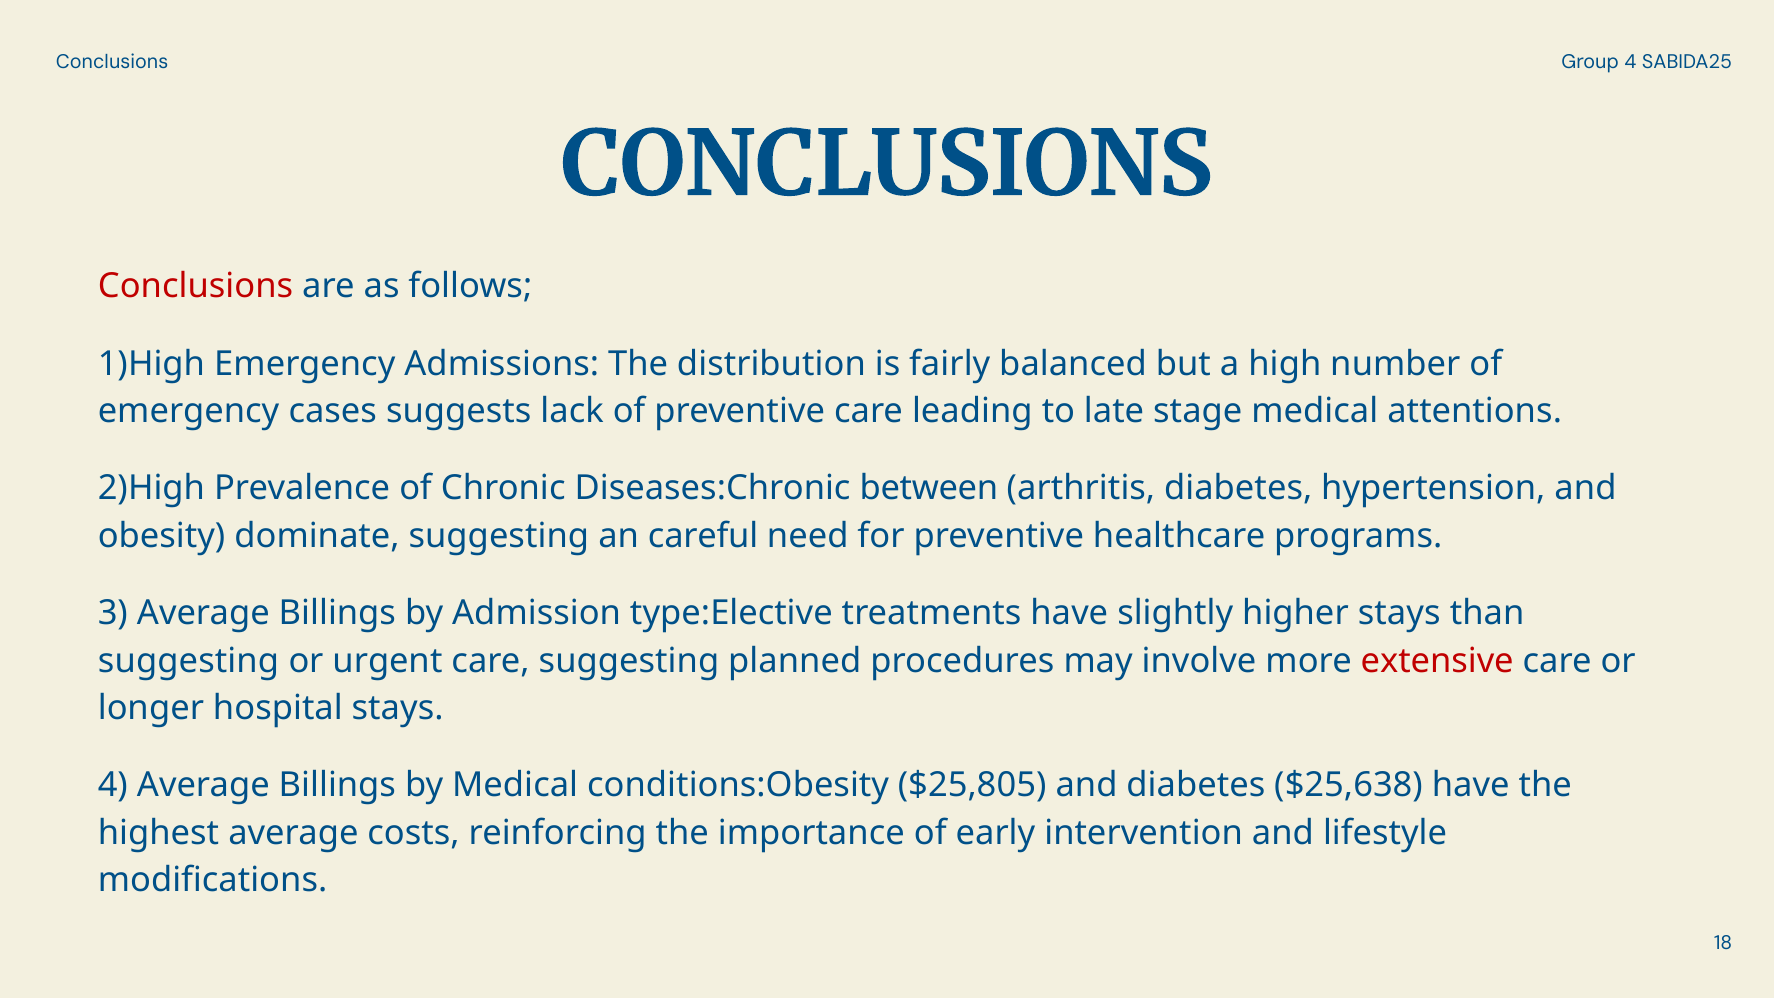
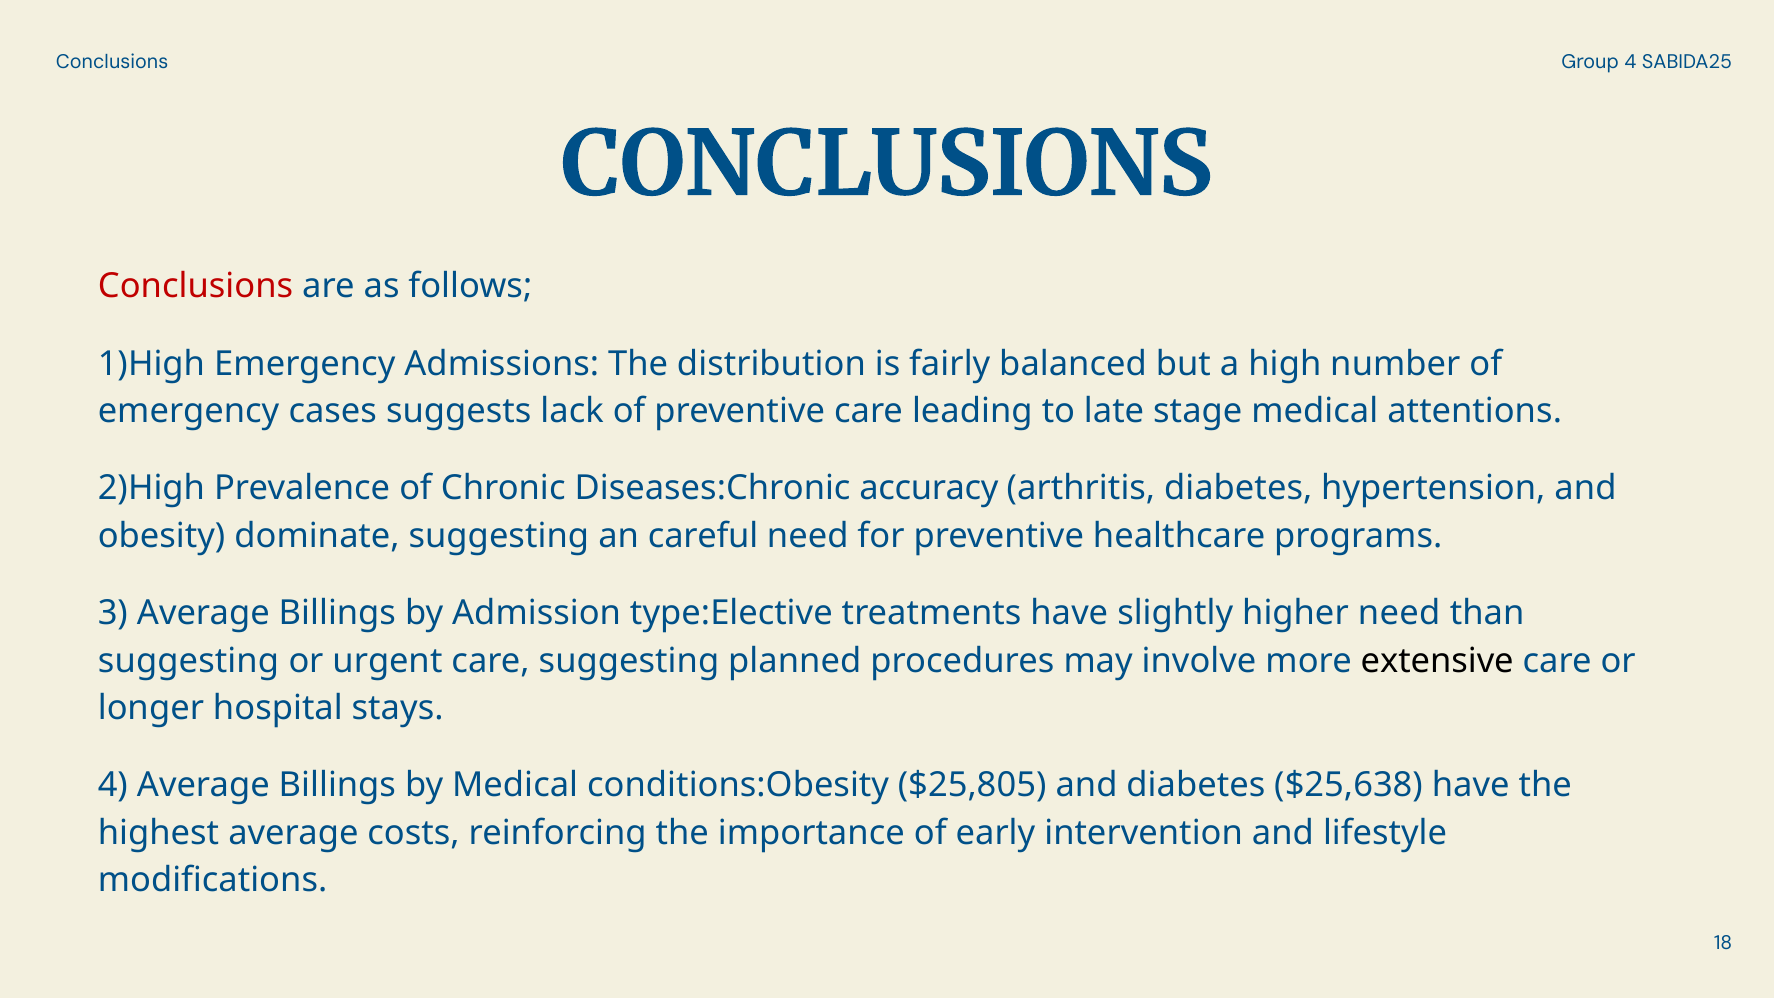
between: between -> accuracy
higher stays: stays -> need
extensive colour: red -> black
